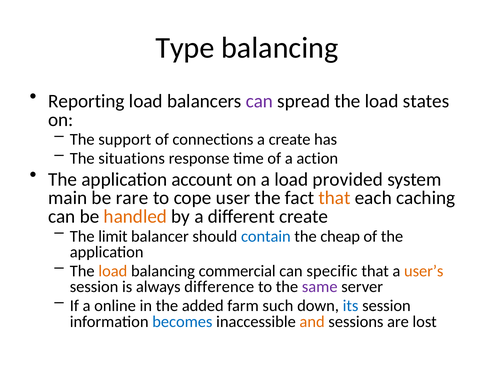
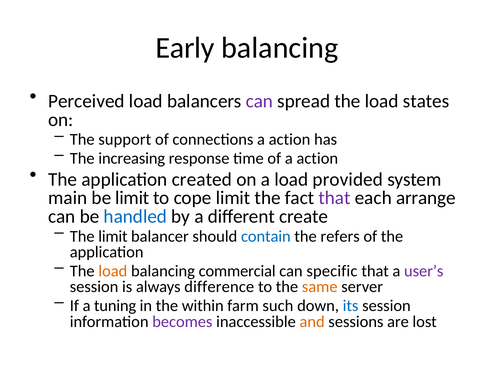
Type: Type -> Early
Reporting: Reporting -> Perceived
connections a create: create -> action
situations: situations -> increasing
account: account -> created
be rare: rare -> limit
cope user: user -> limit
that at (335, 198) colour: orange -> purple
caching: caching -> arrange
handled colour: orange -> blue
cheap: cheap -> refers
user’s colour: orange -> purple
same colour: purple -> orange
online: online -> tuning
added: added -> within
becomes colour: blue -> purple
